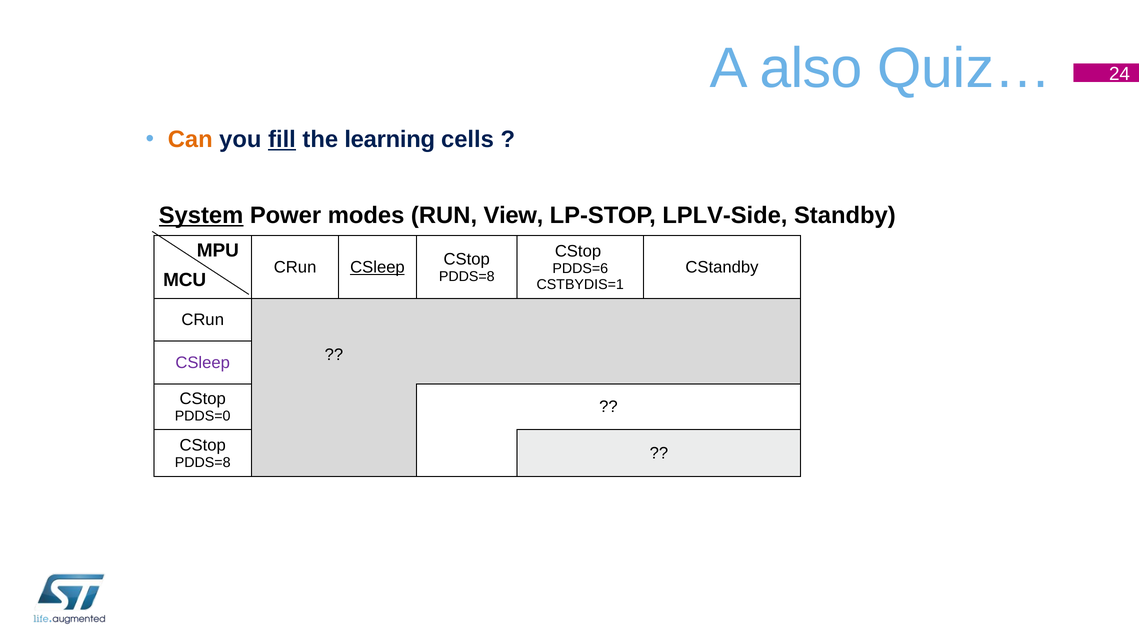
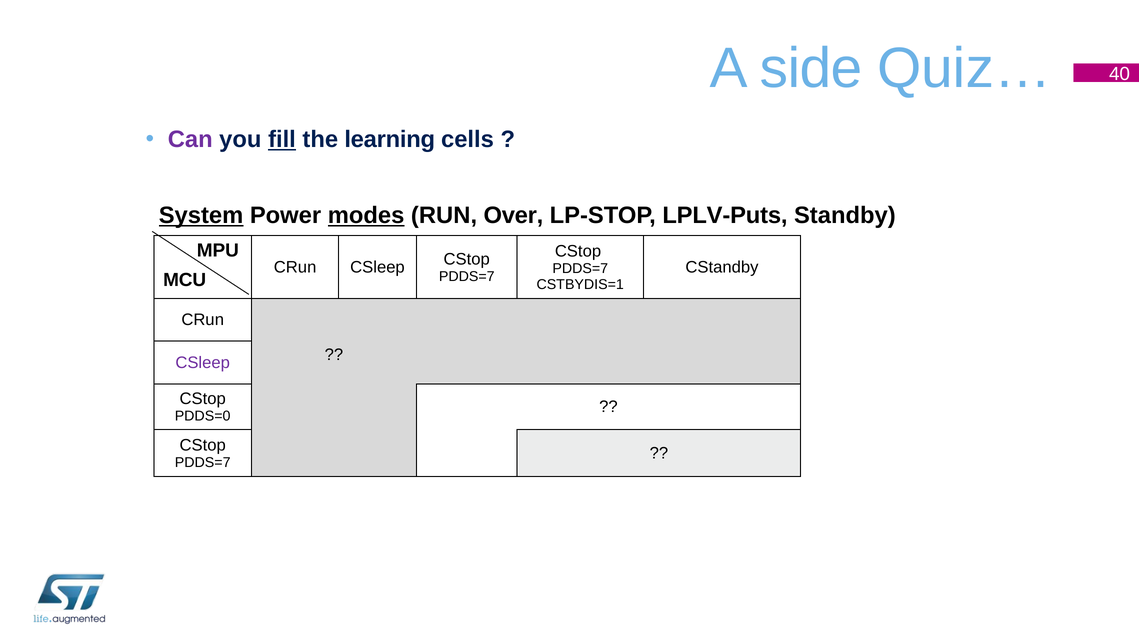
also: also -> side
24: 24 -> 40
Can colour: orange -> purple
modes underline: none -> present
View: View -> Over
LPLV-Side: LPLV-Side -> LPLV-Puts
CSleep at (377, 267) underline: present -> none
PDDS=6 at (580, 269): PDDS=6 -> PDDS=7
PDDS=8 at (467, 277): PDDS=8 -> PDDS=7
PDDS=8 at (203, 463): PDDS=8 -> PDDS=7
